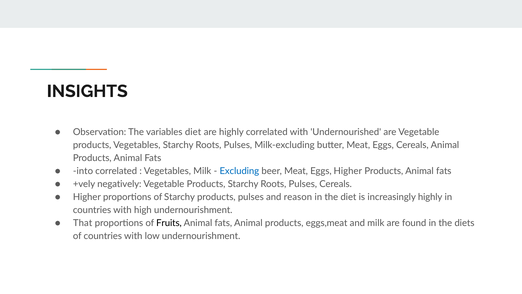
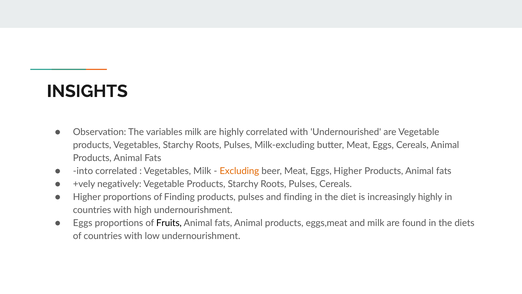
variables diet: diet -> milk
Excluding colour: blue -> orange
of Starchy: Starchy -> Finding
and reason: reason -> finding
That at (83, 223): That -> Eggs
